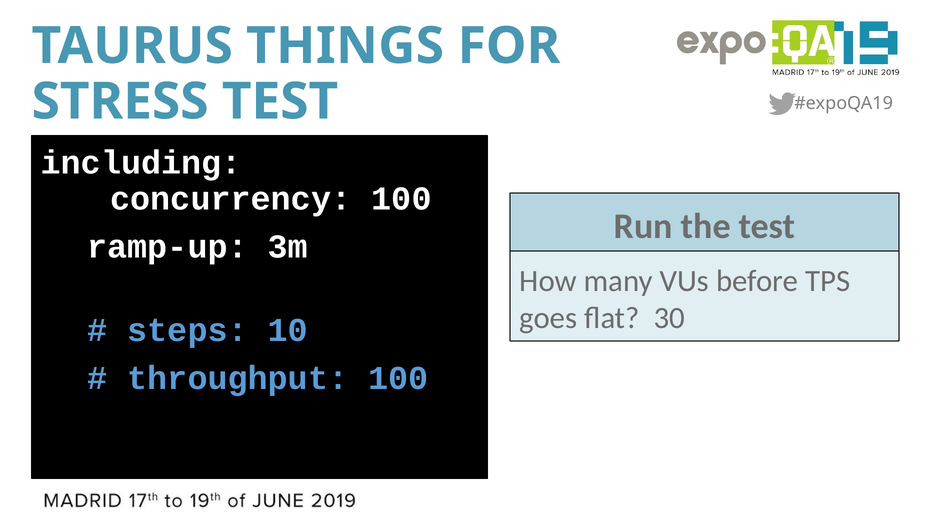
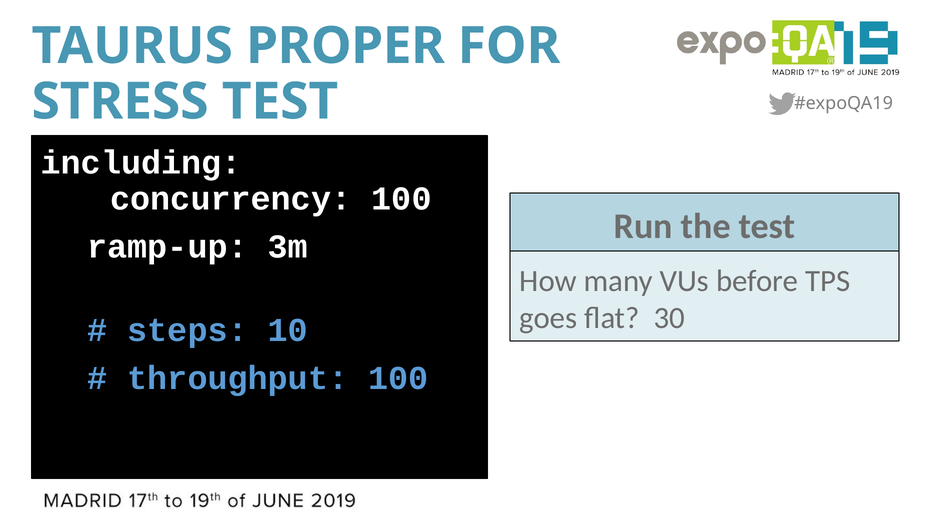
THINGS: THINGS -> PROPER
